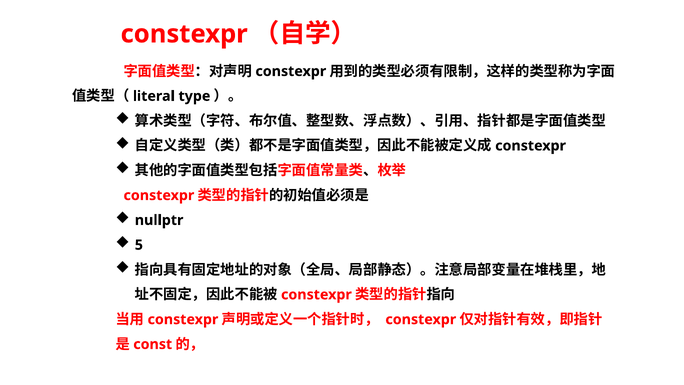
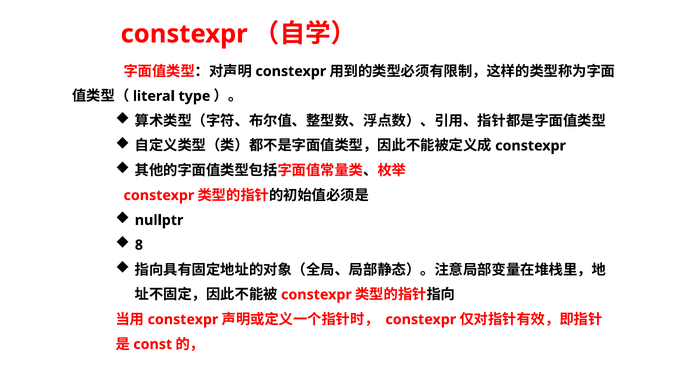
5: 5 -> 8
